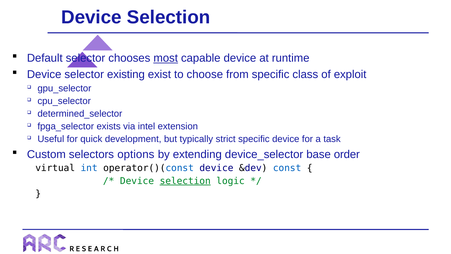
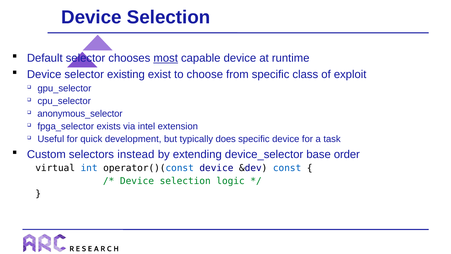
determined_selector: determined_selector -> anonymous_selector
strict: strict -> does
options: options -> instead
selection at (185, 181) underline: present -> none
